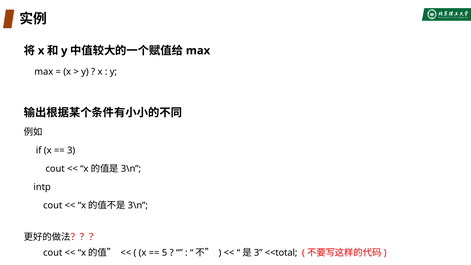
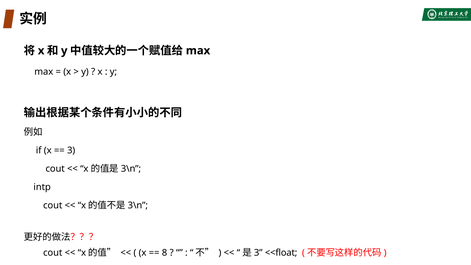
5: 5 -> 8
<<total: <<total -> <<float
